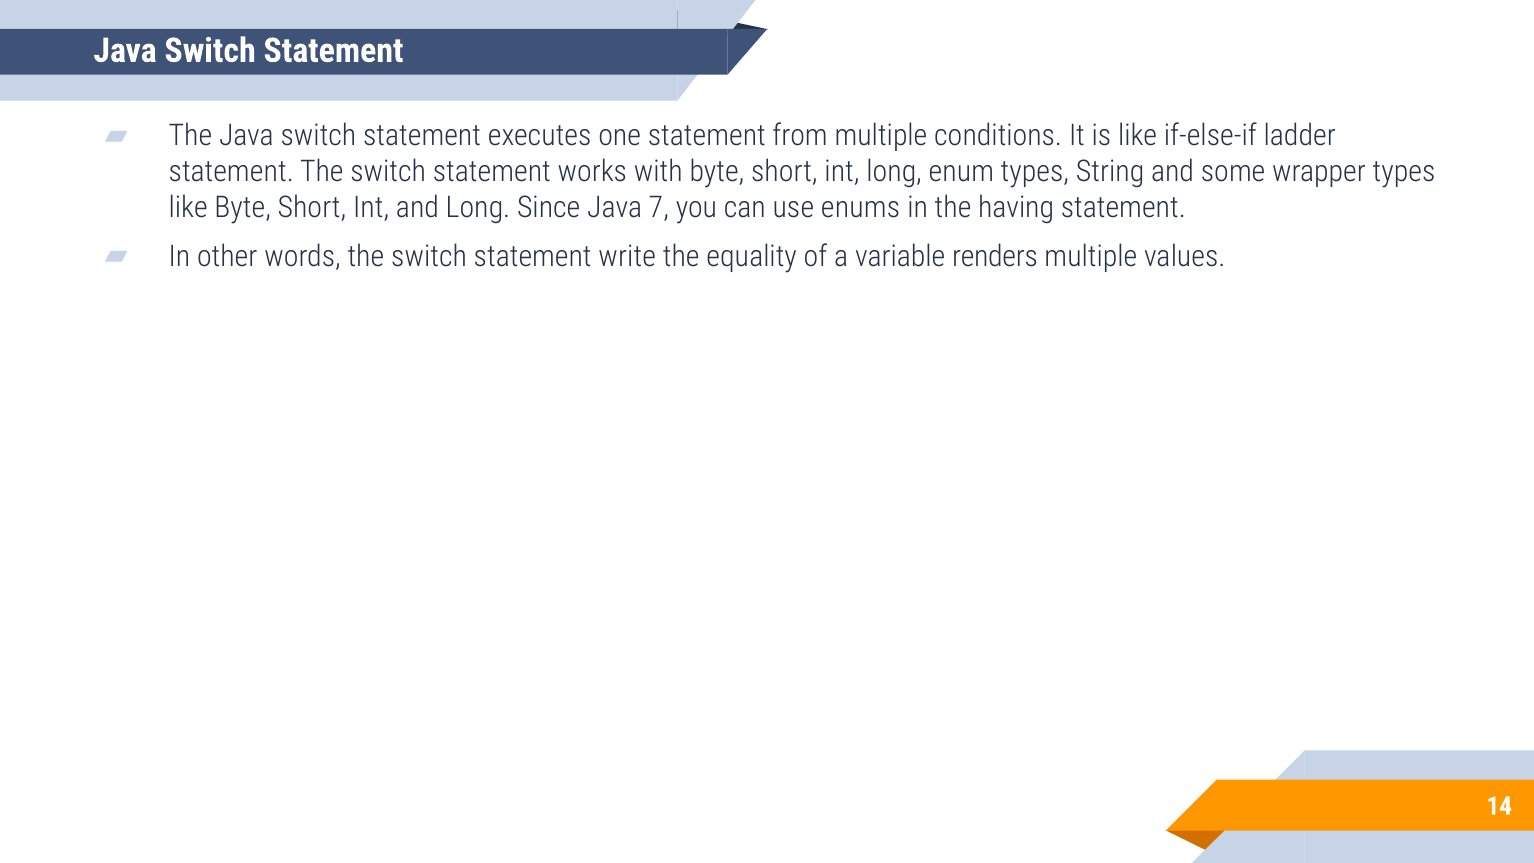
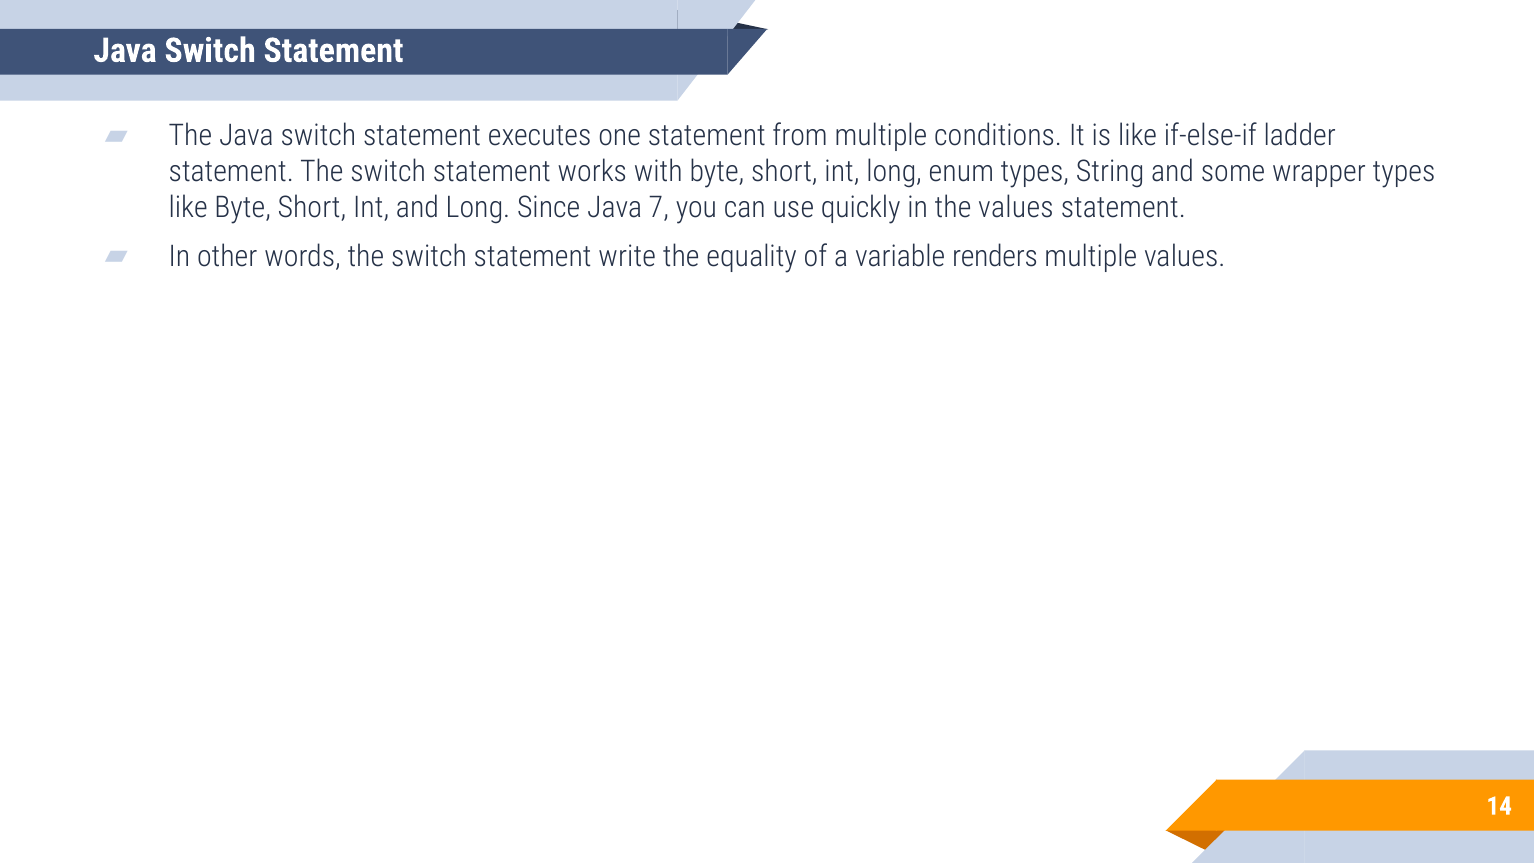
enums: enums -> quickly
the having: having -> values
